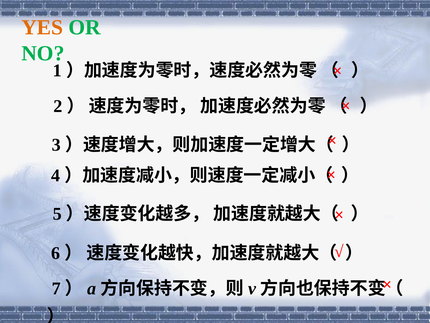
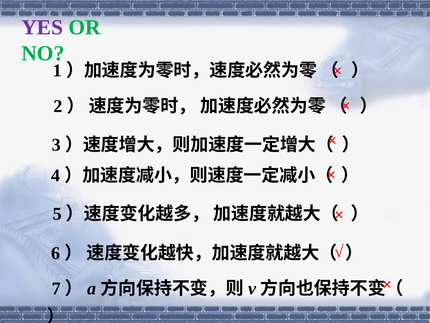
YES colour: orange -> purple
